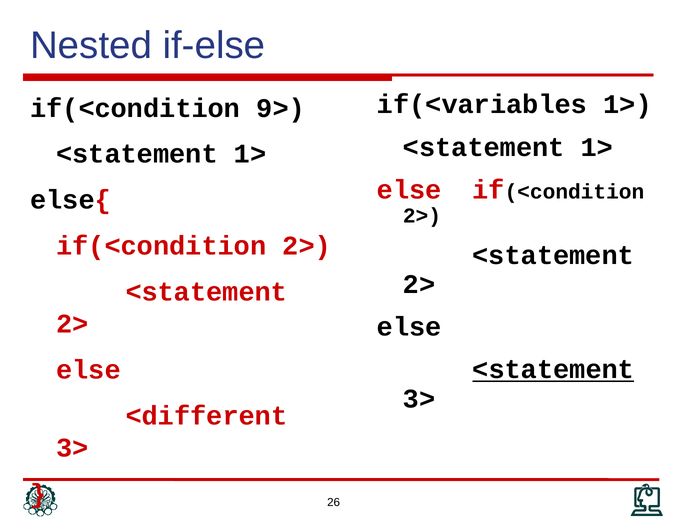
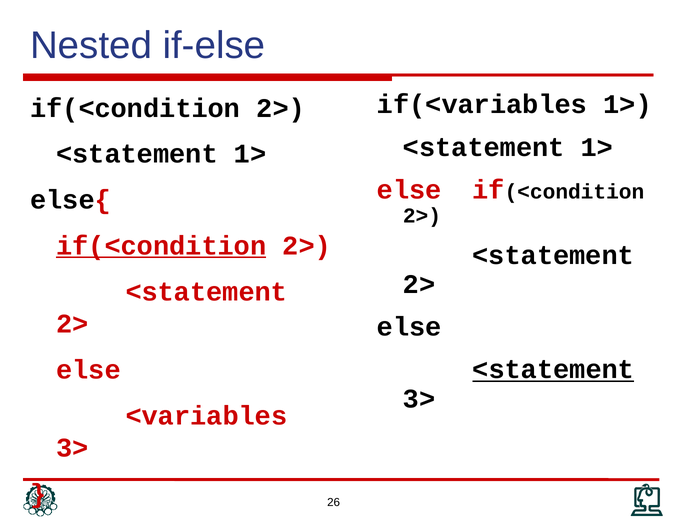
9> at (281, 108): 9> -> 2>
if(<condition at (161, 246) underline: none -> present
<different: <different -> <variables
